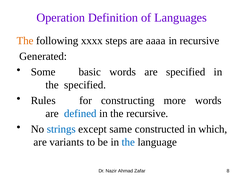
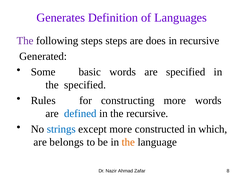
Operation: Operation -> Generates
The at (25, 41) colour: orange -> purple
following xxxx: xxxx -> steps
aaaa: aaaa -> does
except same: same -> more
variants: variants -> belongs
the at (128, 142) colour: blue -> orange
